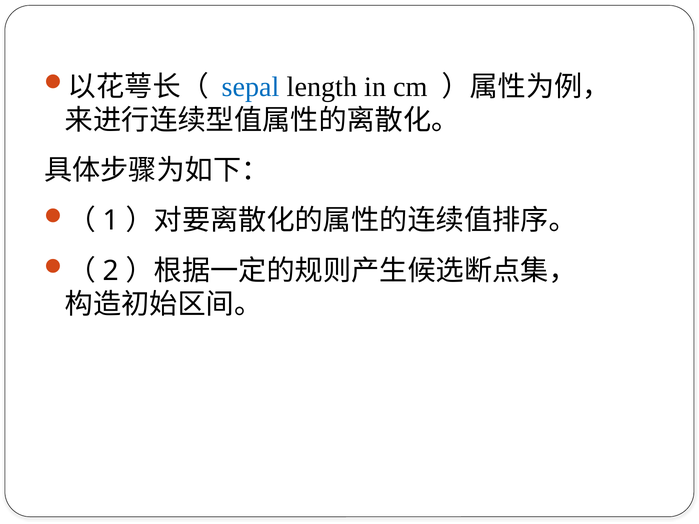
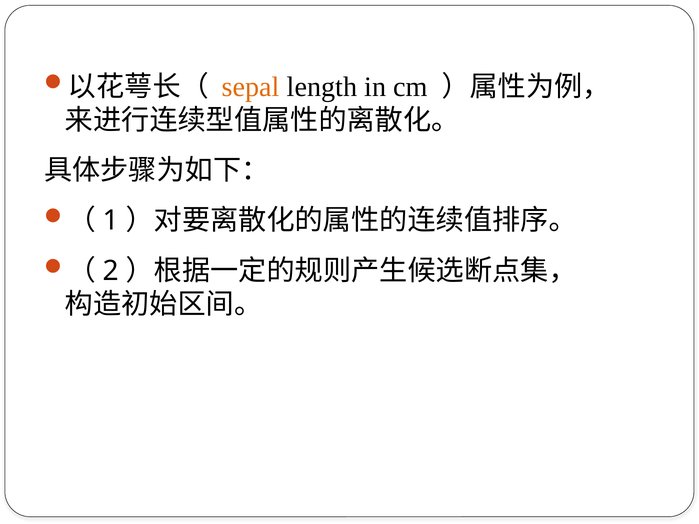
sepal colour: blue -> orange
